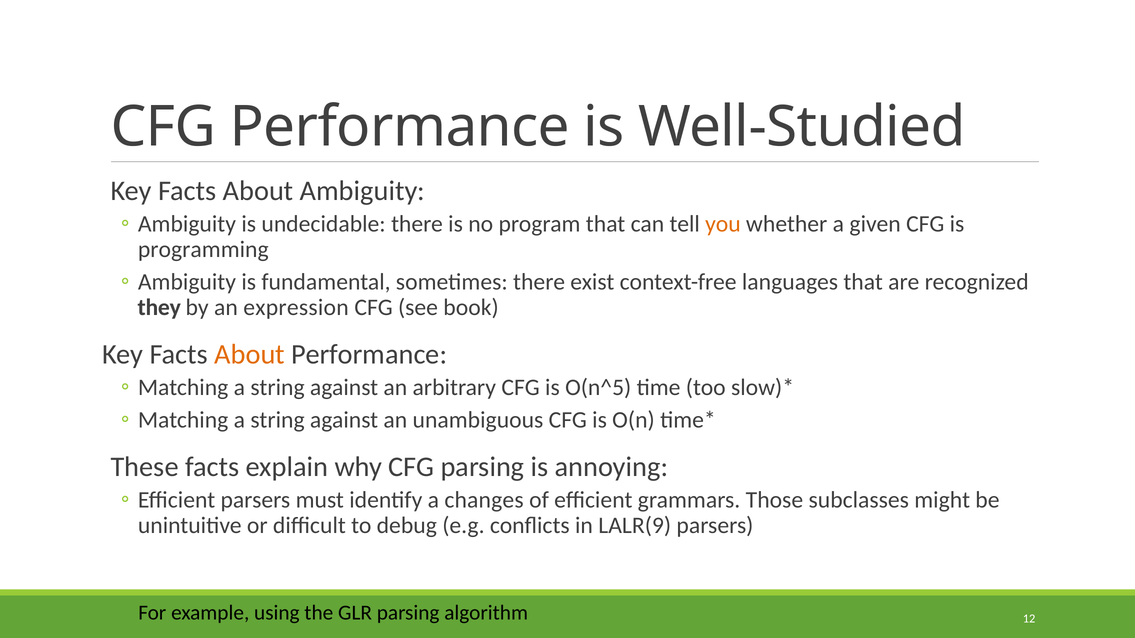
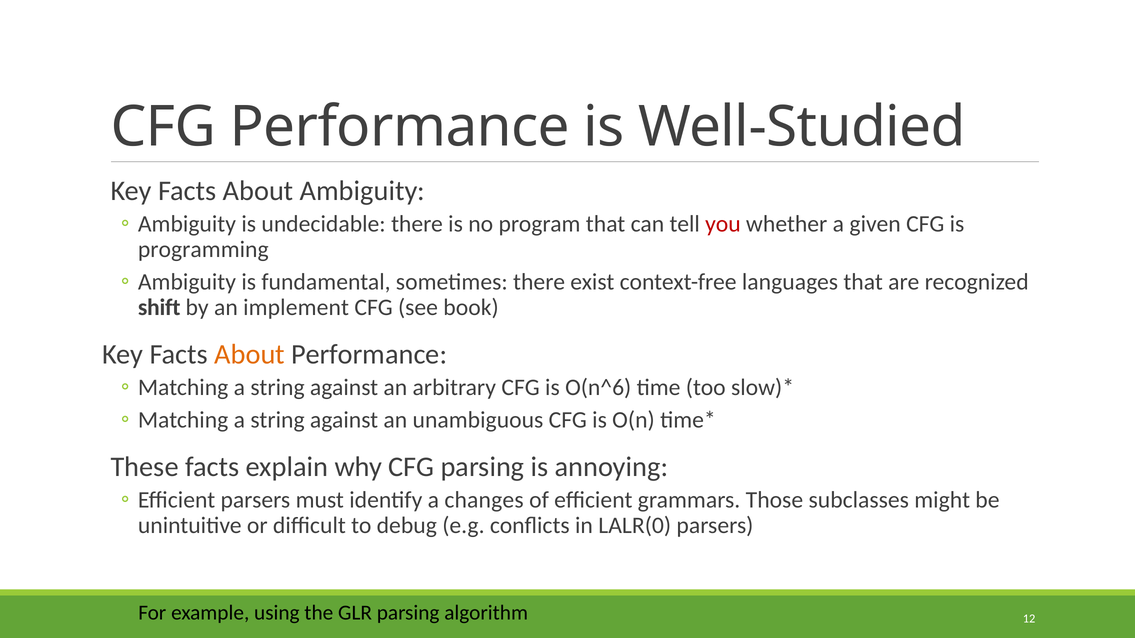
you colour: orange -> red
they: they -> shift
expression: expression -> implement
O(n^5: O(n^5 -> O(n^6
LALR(9: LALR(9 -> LALR(0
